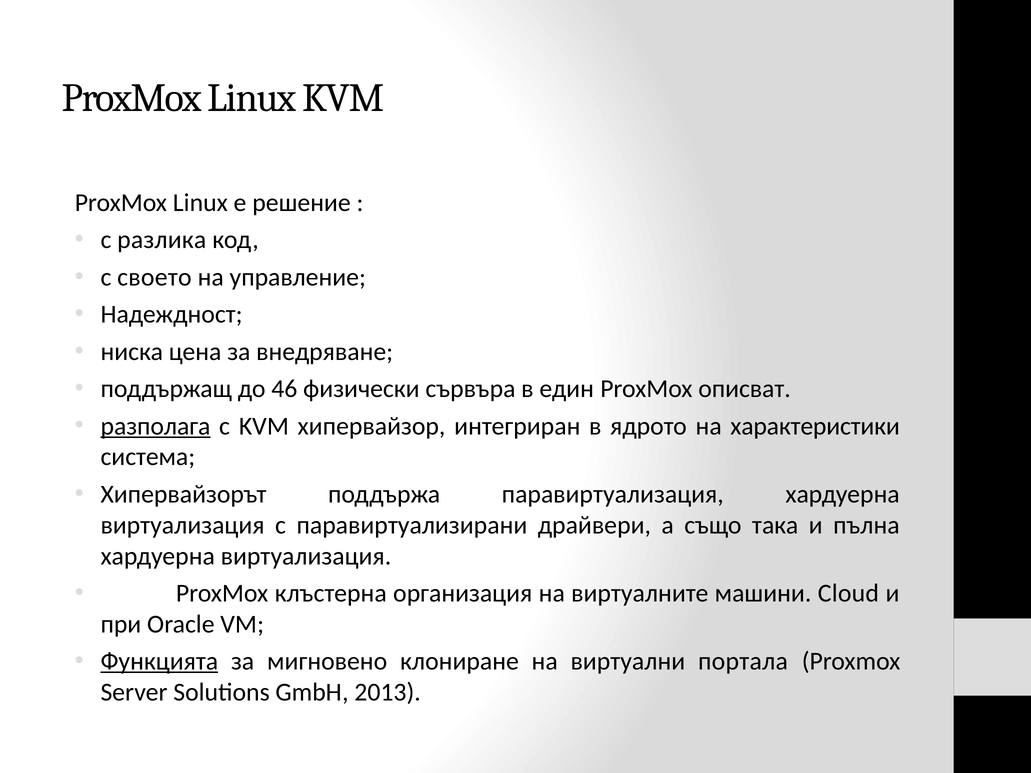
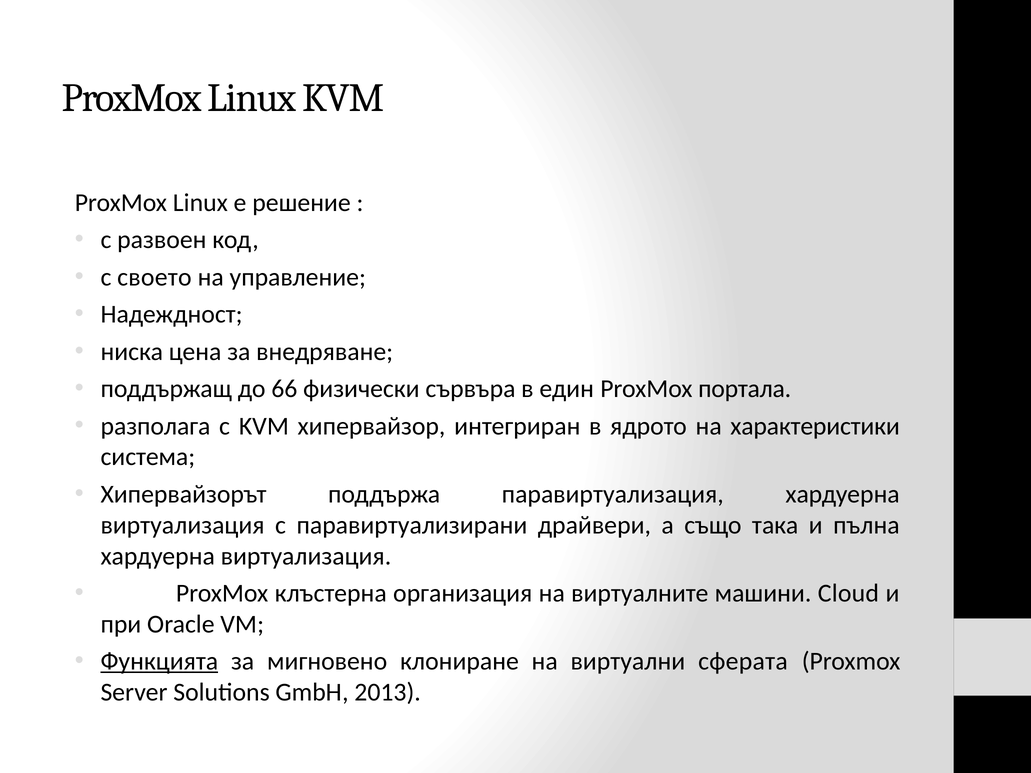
разлика: разлика -> развоен
46: 46 -> 66
описват: описват -> портала
разполага underline: present -> none
портала: портала -> сферата
